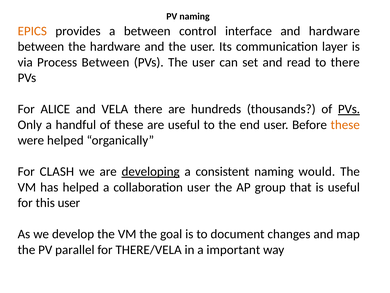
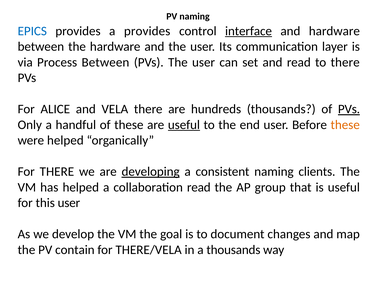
EPICS colour: orange -> blue
a between: between -> provides
interface underline: none -> present
useful at (184, 125) underline: none -> present
For CLASH: CLASH -> THERE
would: would -> clients
collaboration user: user -> read
parallel: parallel -> contain
a important: important -> thousands
